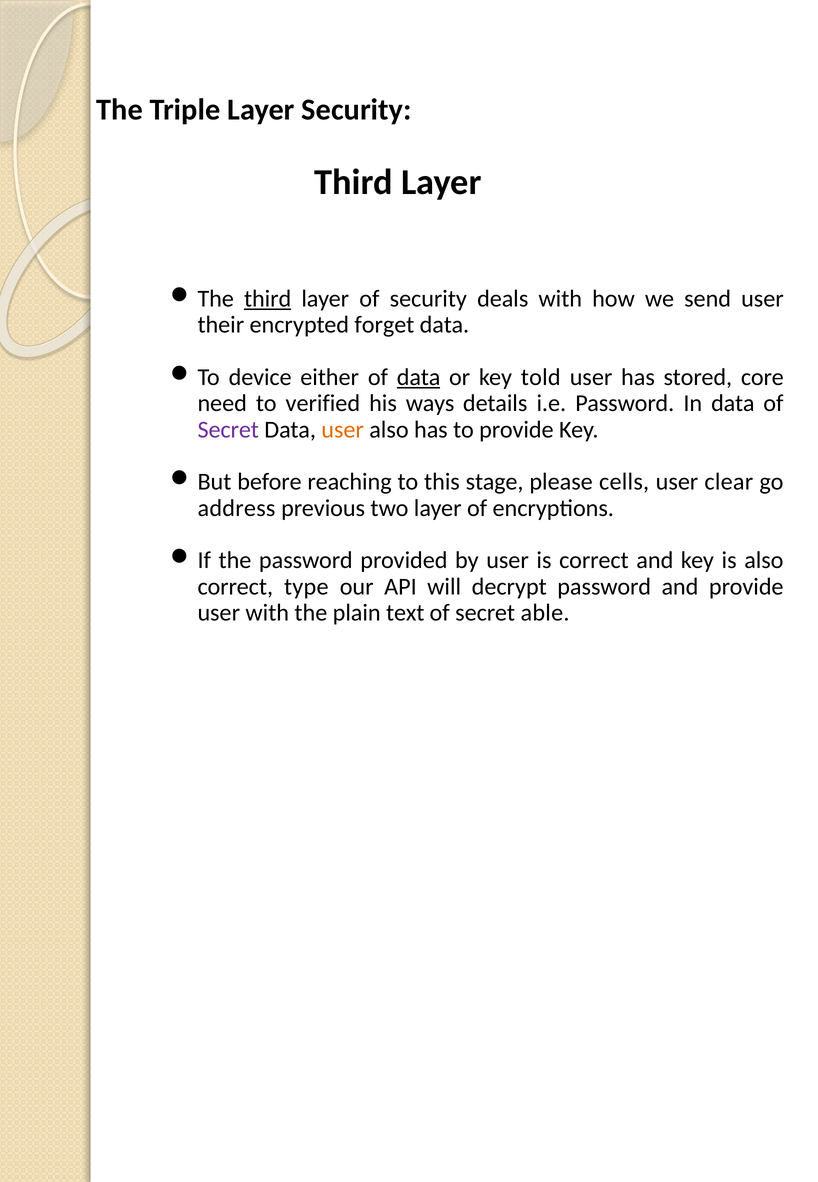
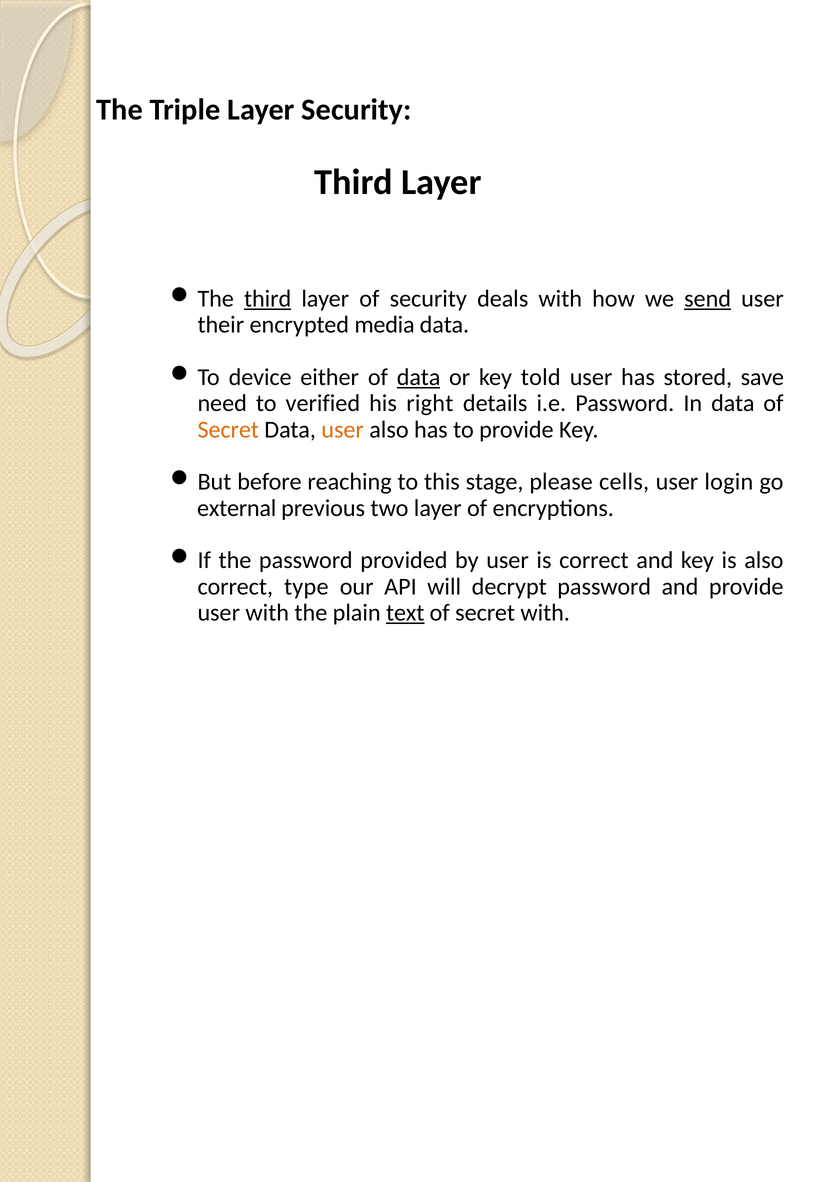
send underline: none -> present
forget: forget -> media
core: core -> save
ways: ways -> right
Secret at (228, 429) colour: purple -> orange
clear: clear -> login
address: address -> external
text underline: none -> present
secret able: able -> with
